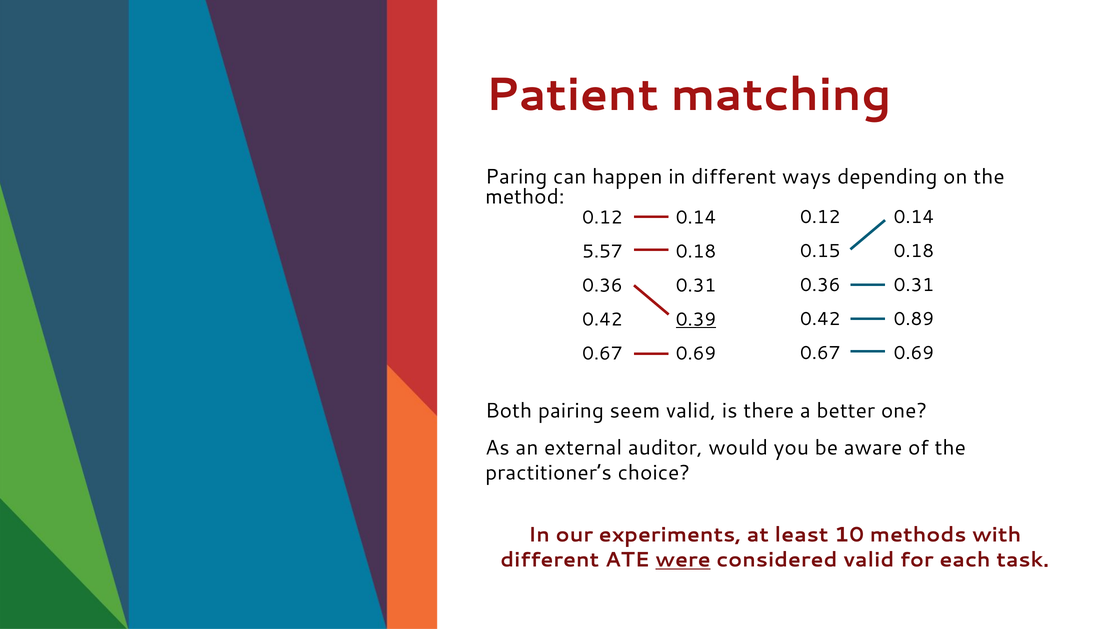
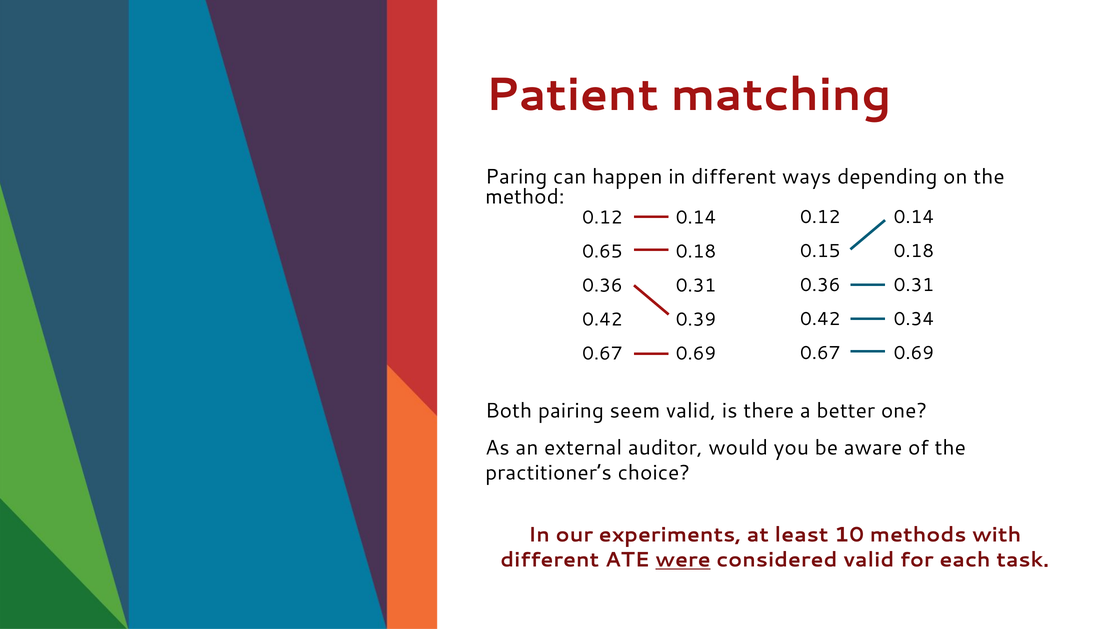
5.57: 5.57 -> 0.65
0.89: 0.89 -> 0.34
0.39 underline: present -> none
